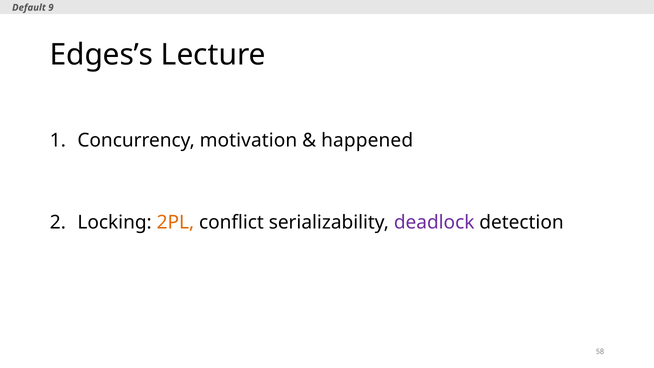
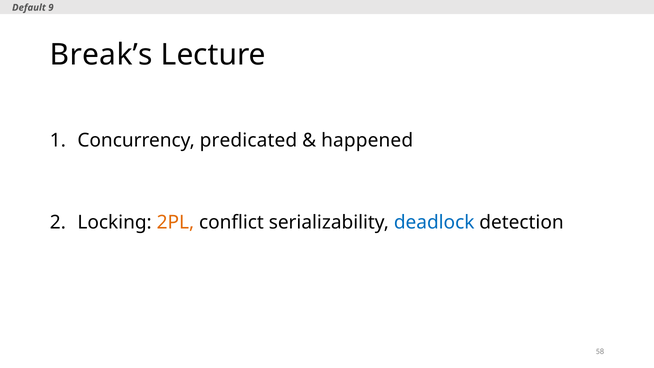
Edges’s: Edges’s -> Break’s
motivation: motivation -> predicated
deadlock colour: purple -> blue
